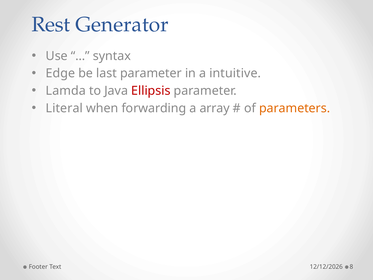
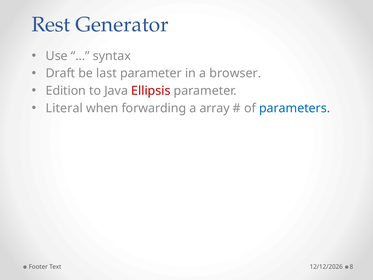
Edge: Edge -> Draft
intuitive: intuitive -> browser
Lamda: Lamda -> Edition
parameters colour: orange -> blue
